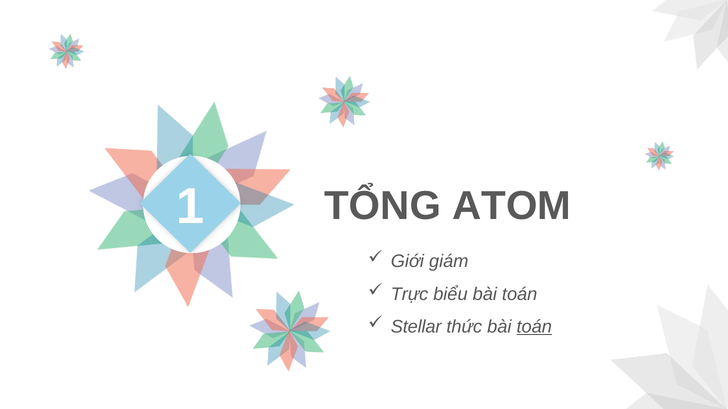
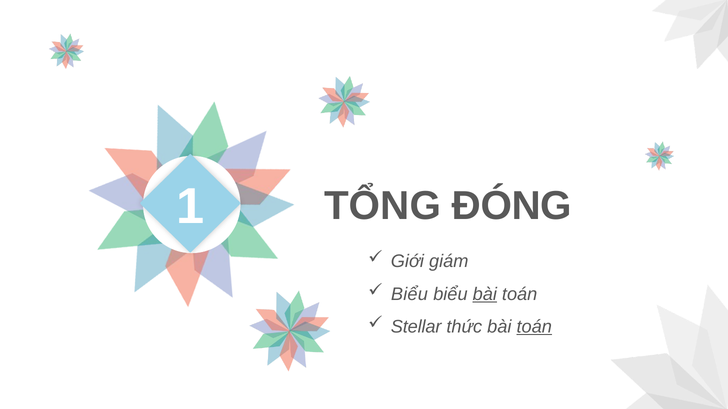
ATOM: ATOM -> ĐÓNG
Trực at (410, 295): Trực -> Biểu
bài at (485, 295) underline: none -> present
